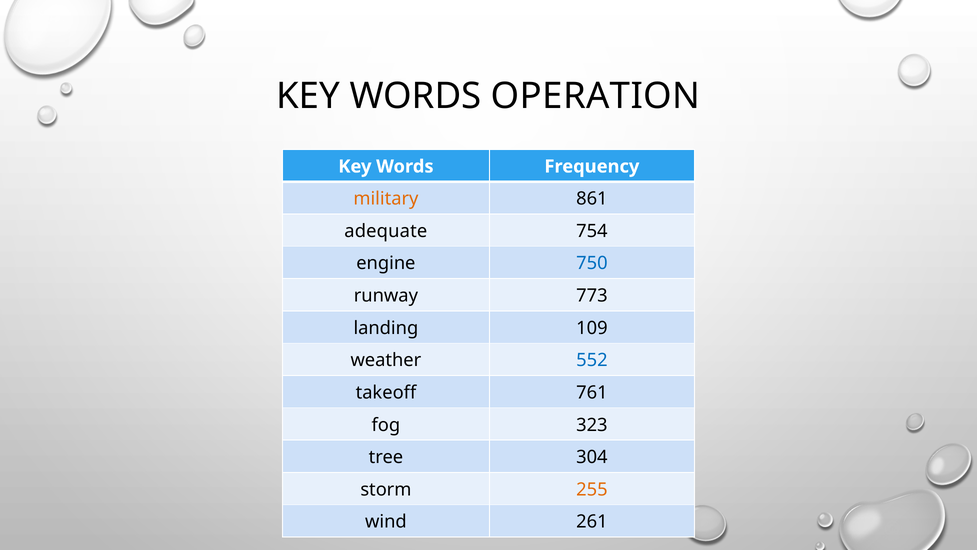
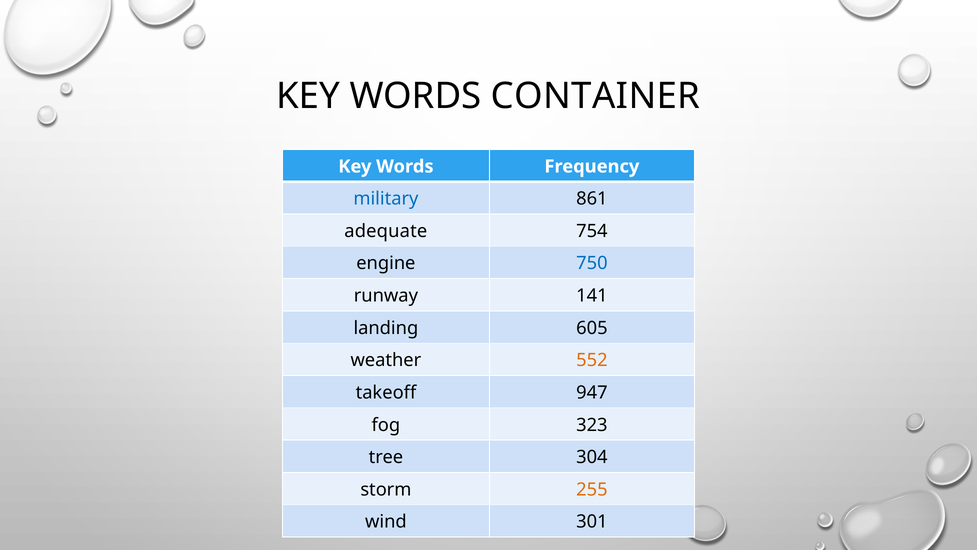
OPERATION: OPERATION -> CONTAINER
military colour: orange -> blue
773: 773 -> 141
109: 109 -> 605
552 colour: blue -> orange
761: 761 -> 947
261: 261 -> 301
